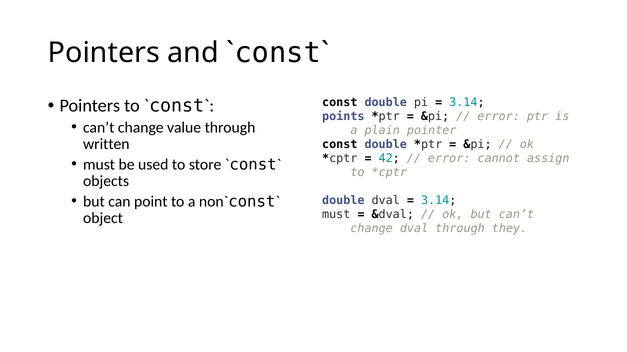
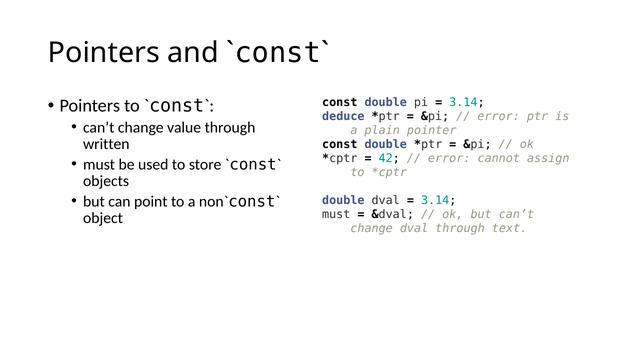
points: points -> deduce
they: they -> text
